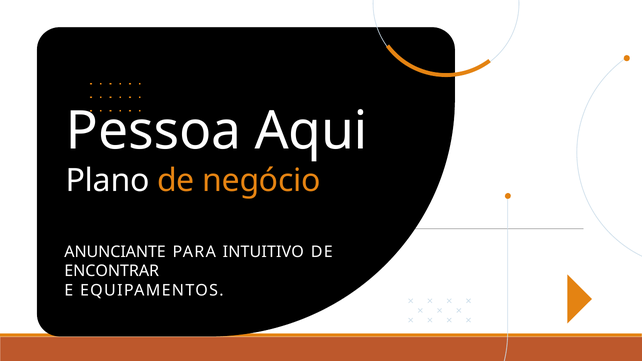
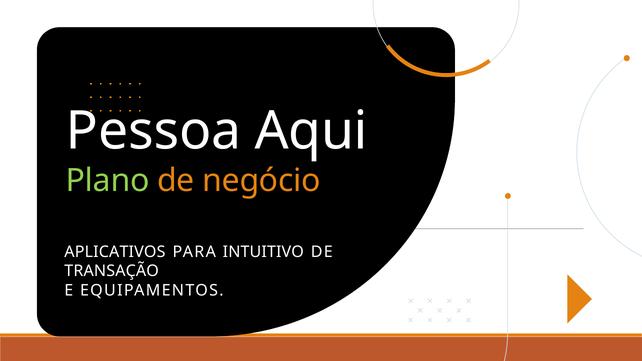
Plano colour: white -> light green
ANUNCIANTE: ANUNCIANTE -> APLICATIVOS
ENCONTRAR: ENCONTRAR -> TRANSAÇÃO
